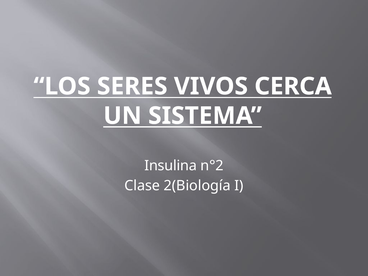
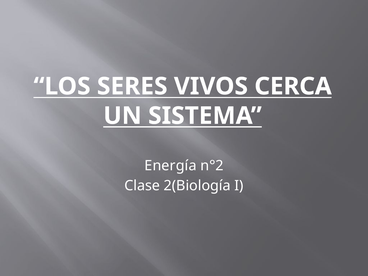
Insulina: Insulina -> Energía
